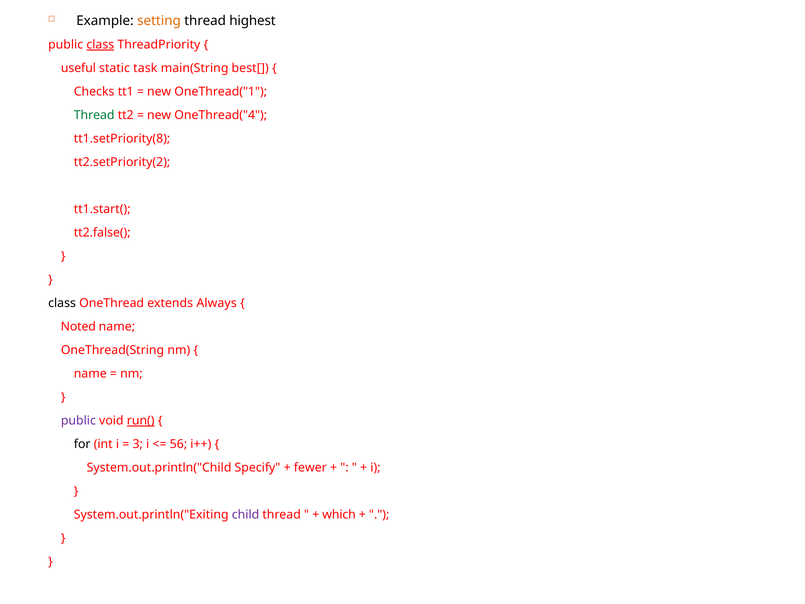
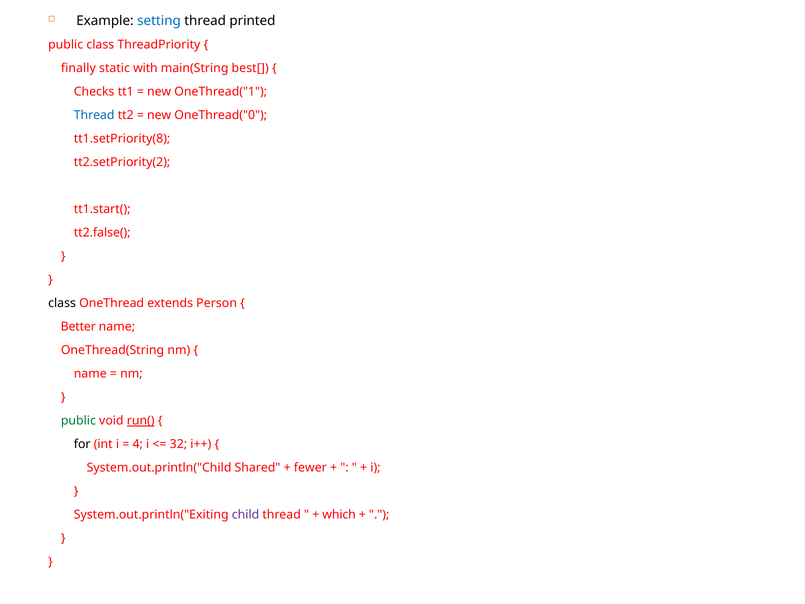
setting colour: orange -> blue
highest: highest -> printed
class at (100, 45) underline: present -> none
useful: useful -> finally
task: task -> with
Thread at (94, 115) colour: green -> blue
OneThread("4: OneThread("4 -> OneThread("0
Always: Always -> Person
Noted: Noted -> Better
public at (78, 421) colour: purple -> green
3: 3 -> 4
56: 56 -> 32
Specify: Specify -> Shared
